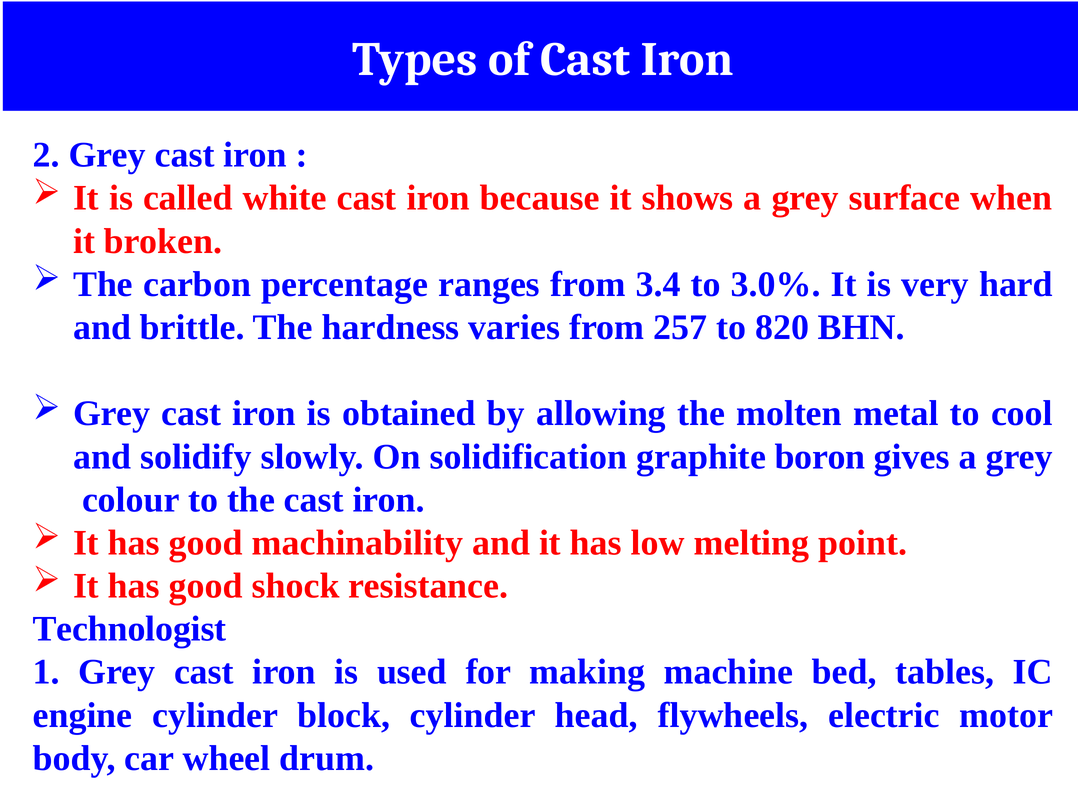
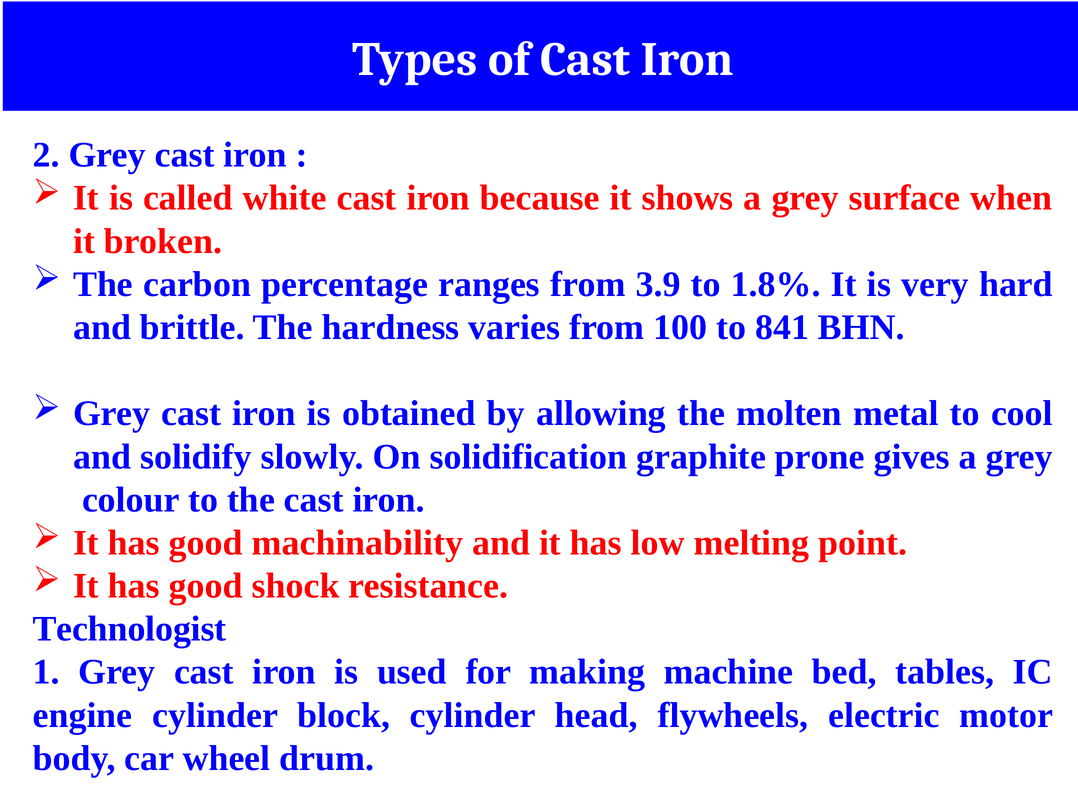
3.4: 3.4 -> 3.9
3.0%: 3.0% -> 1.8%
257: 257 -> 100
820: 820 -> 841
boron: boron -> prone
